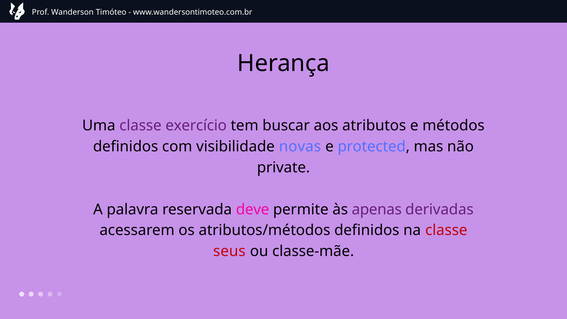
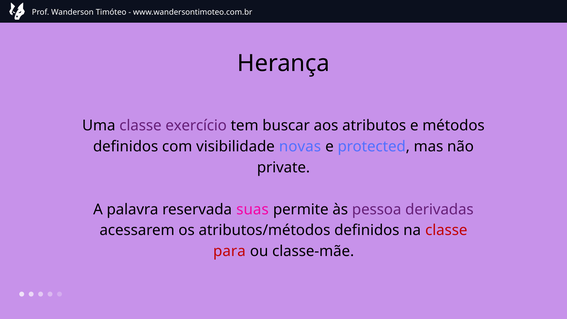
deve: deve -> suas
apenas: apenas -> pessoa
seus: seus -> para
